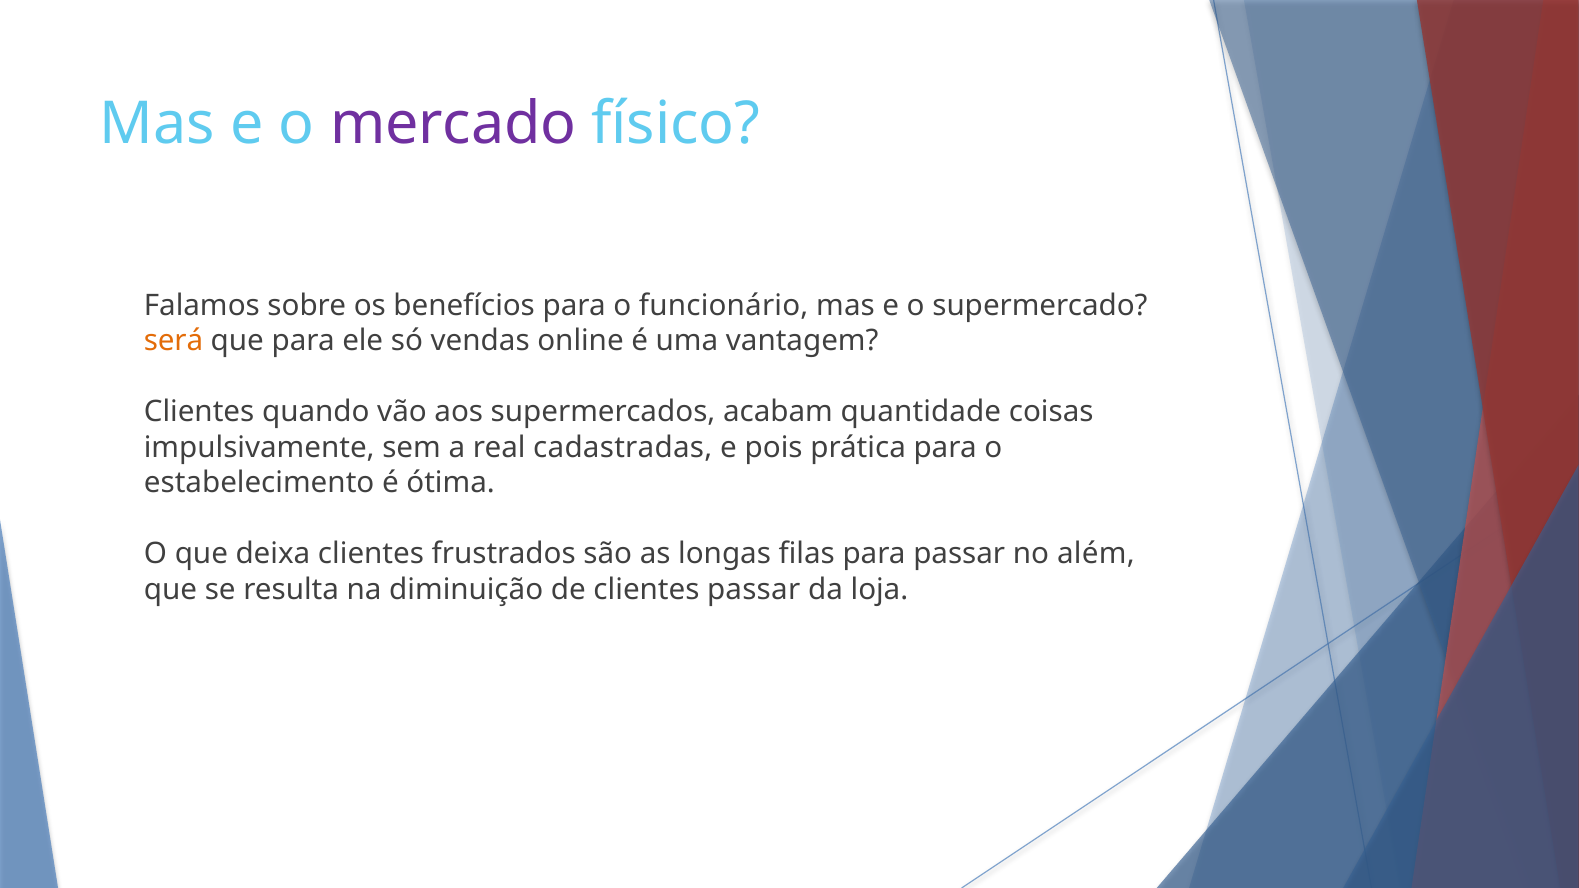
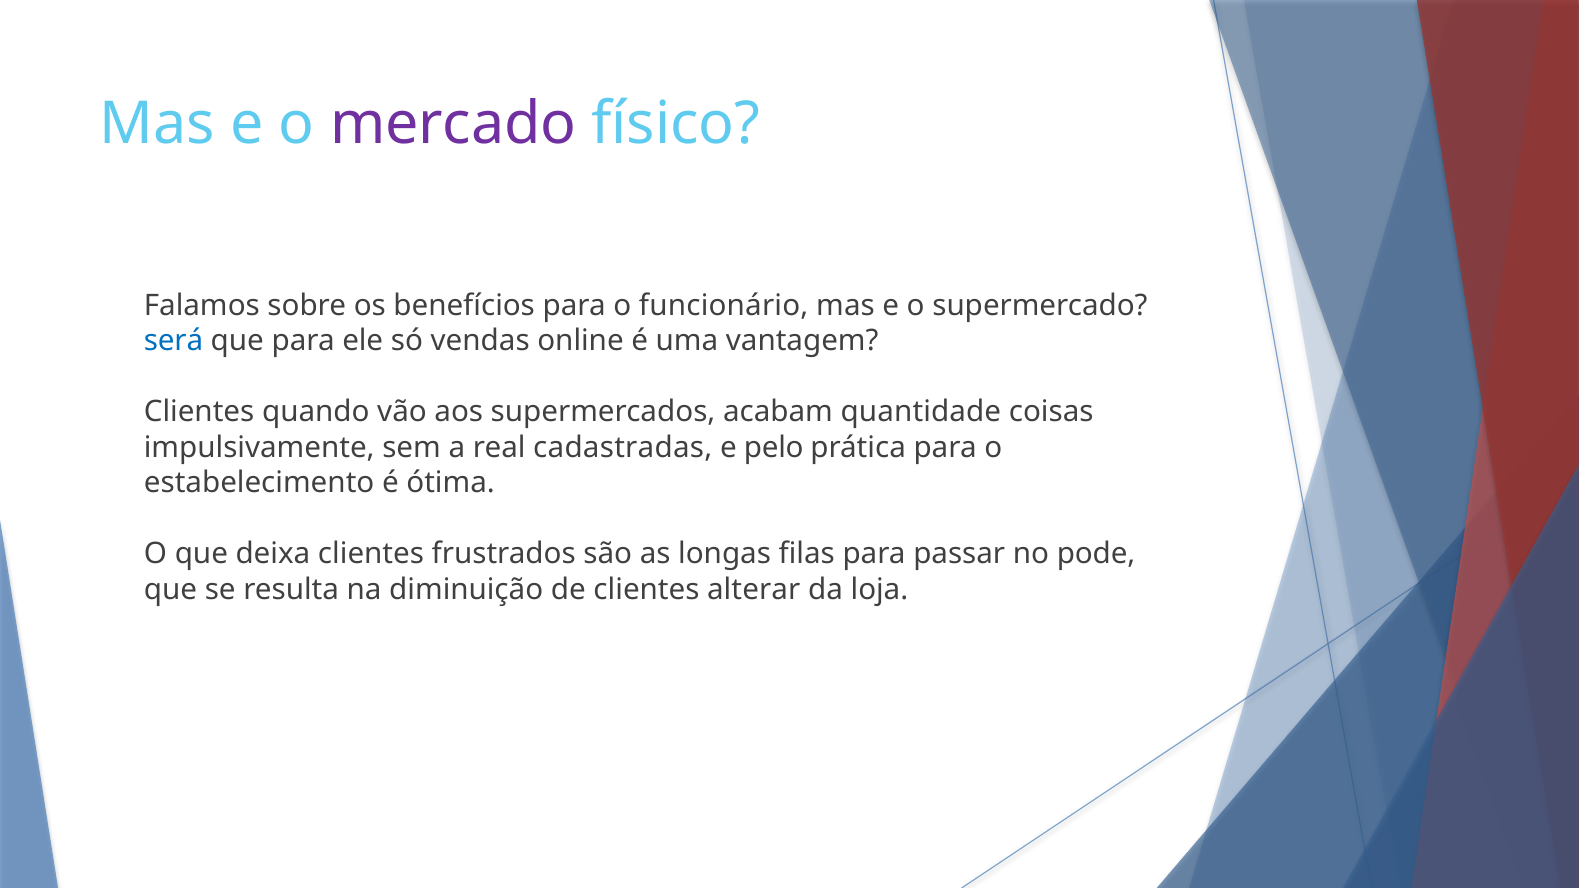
será colour: orange -> blue
pois: pois -> pelo
além: além -> pode
clientes passar: passar -> alterar
